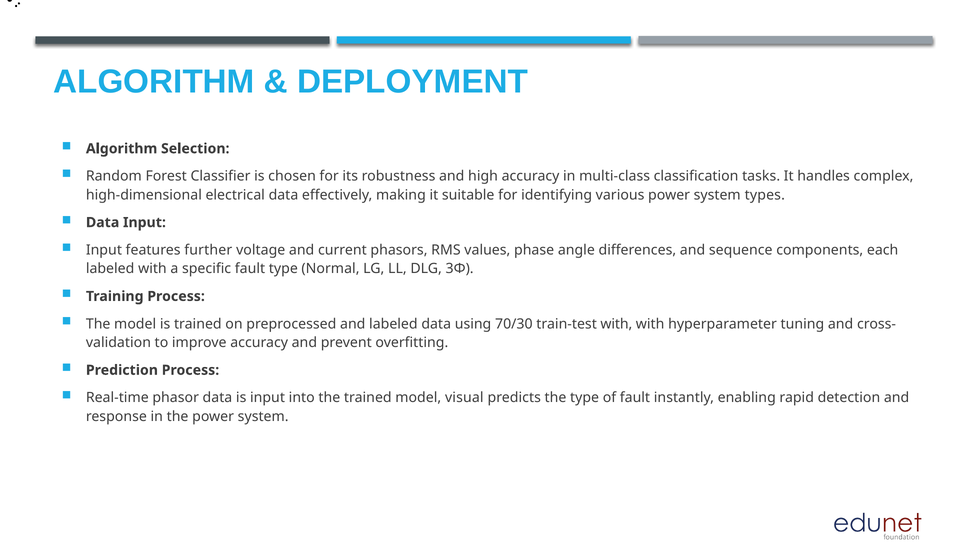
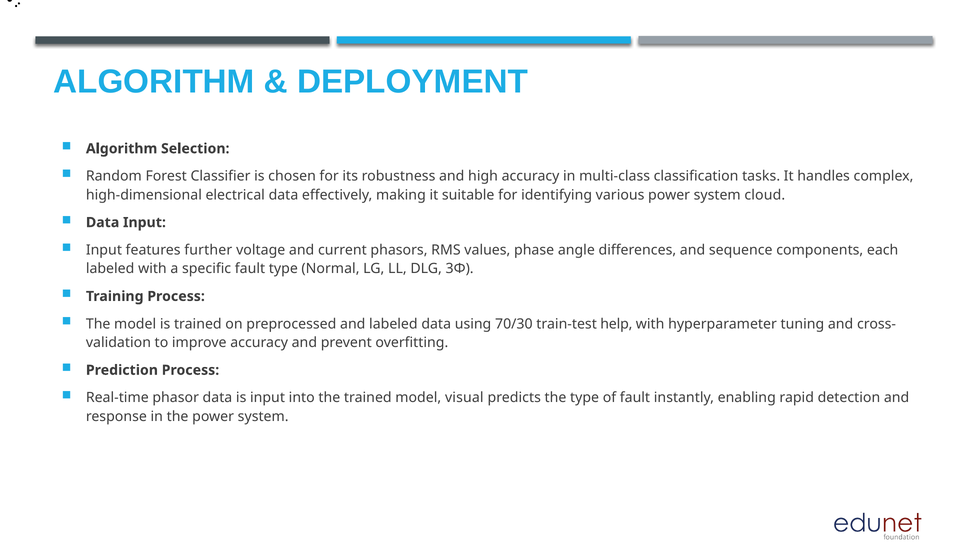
types: types -> cloud
train-test with: with -> help
